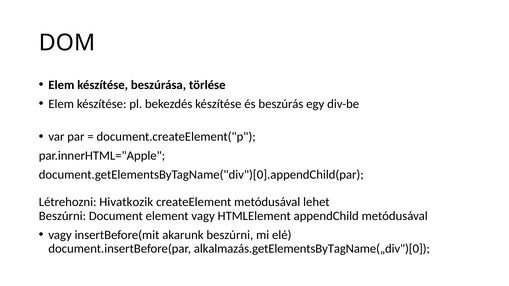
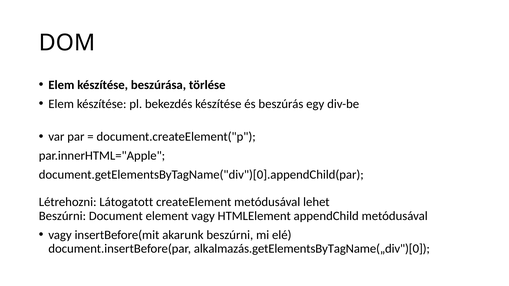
Hivatkozik: Hivatkozik -> Látogatott
